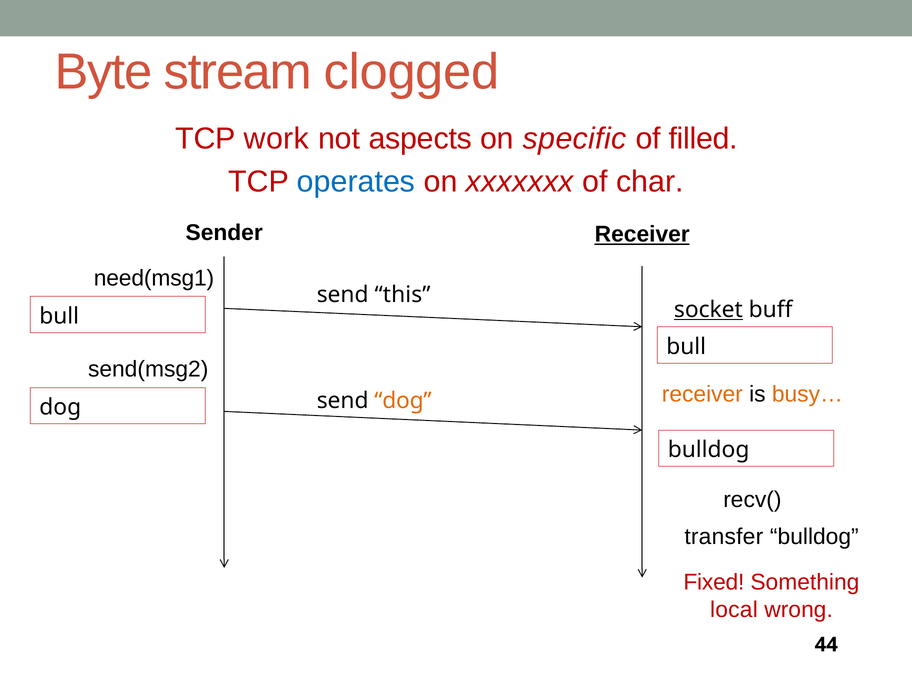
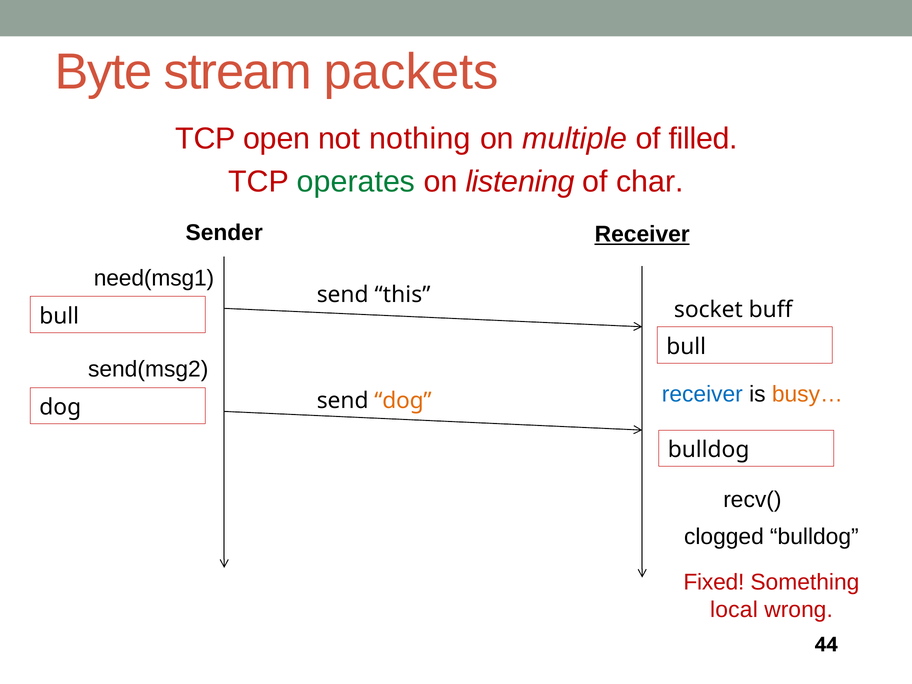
clogged: clogged -> packets
work: work -> open
aspects: aspects -> nothing
specific: specific -> multiple
operates colour: blue -> green
xxxxxxx: xxxxxxx -> listening
socket underline: present -> none
receiver at (702, 394) colour: orange -> blue
transfer: transfer -> clogged
